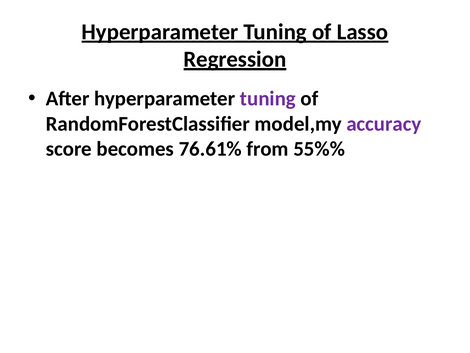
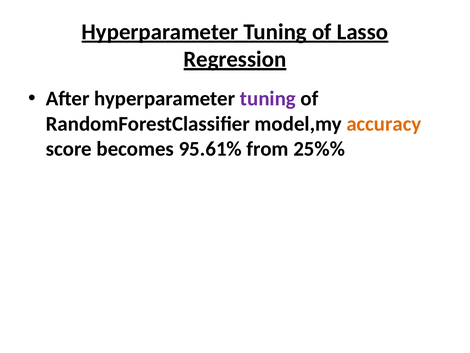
accuracy colour: purple -> orange
76.61%: 76.61% -> 95.61%
55%%: 55%% -> 25%%
